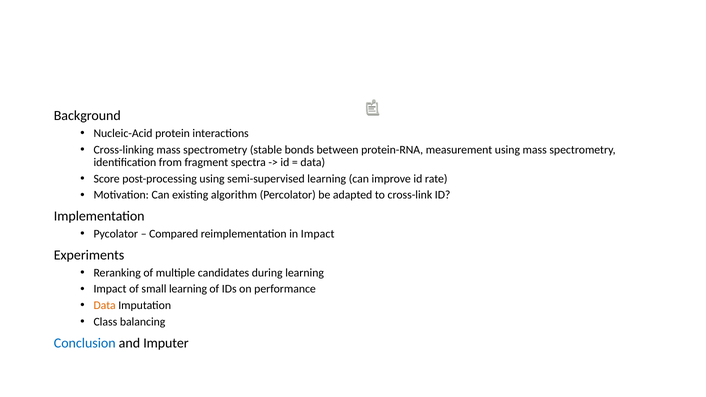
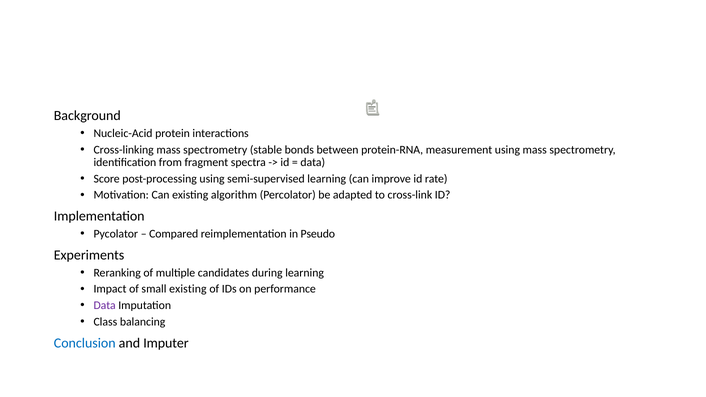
in Impact: Impact -> Pseudo
small learning: learning -> existing
Data at (105, 306) colour: orange -> purple
